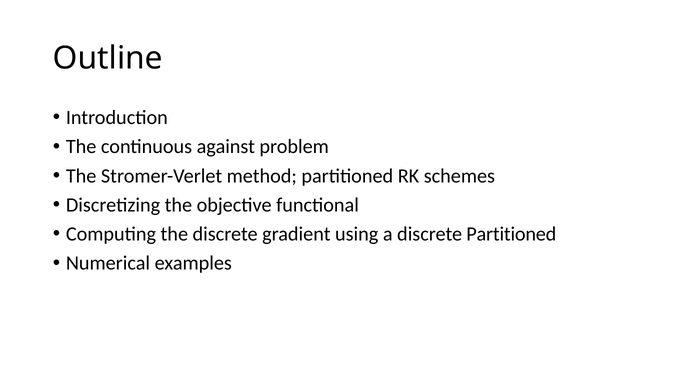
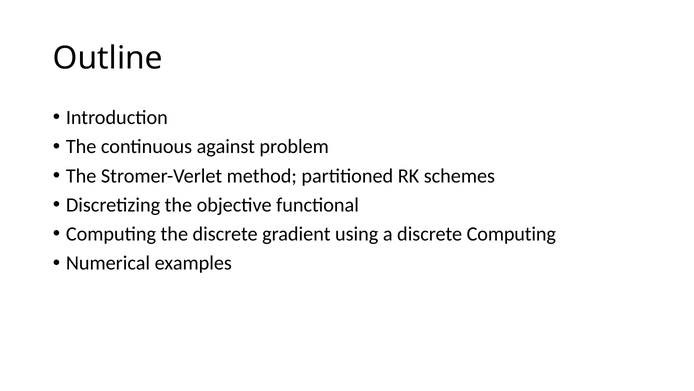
discrete Partitioned: Partitioned -> Computing
